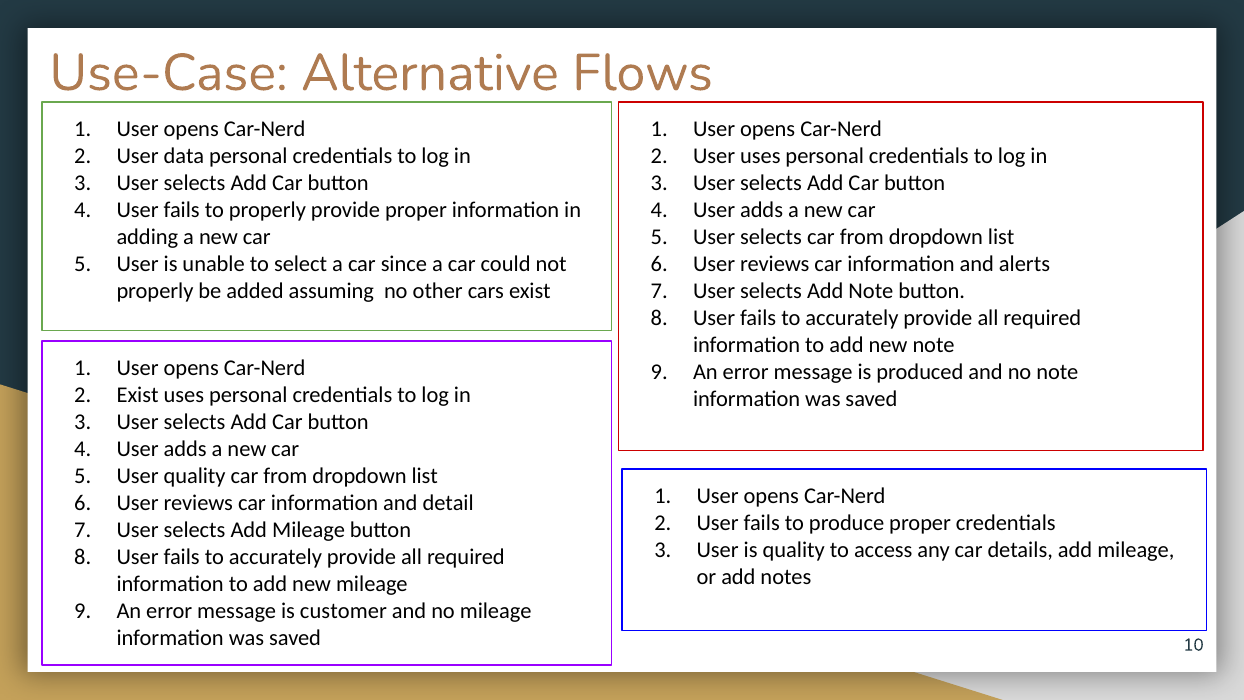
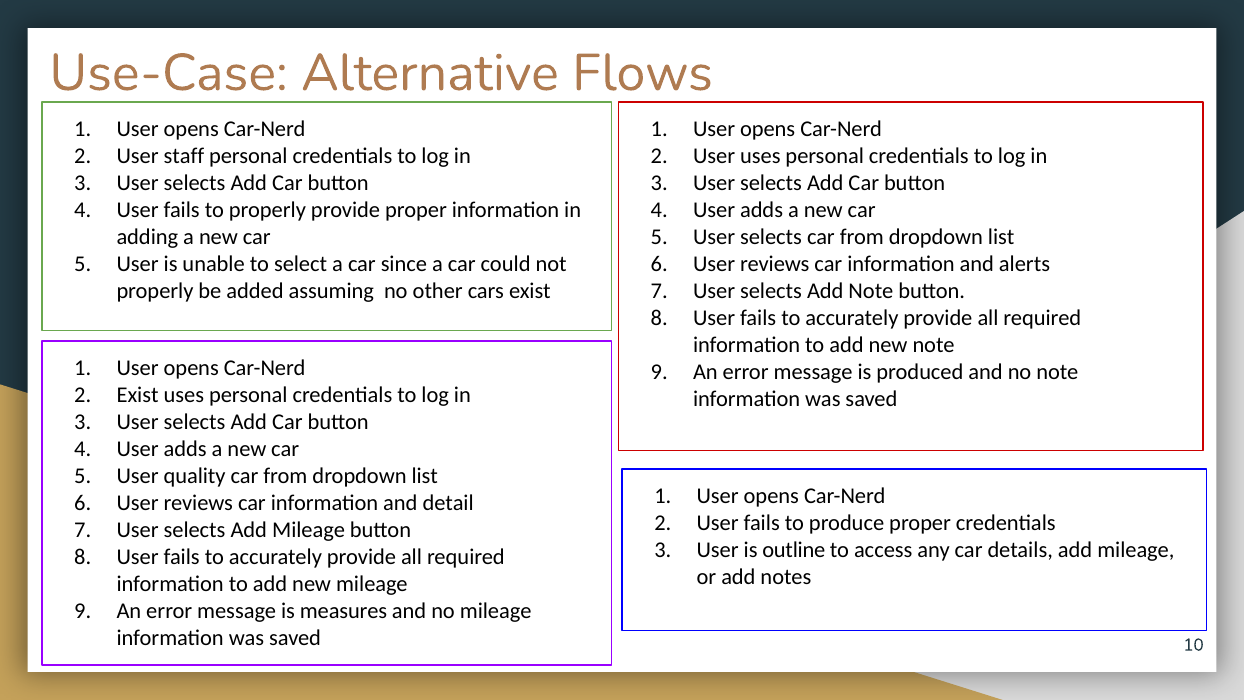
data: data -> staff
is quality: quality -> outline
customer: customer -> measures
